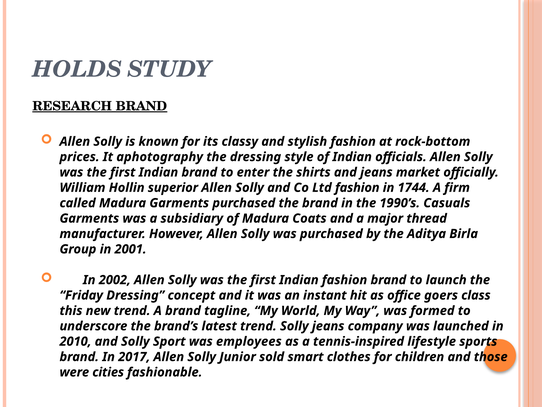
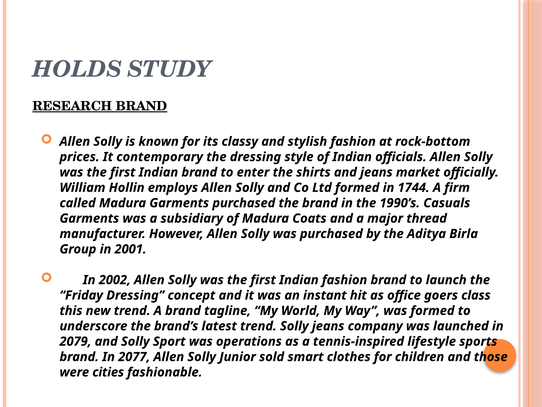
aphotography: aphotography -> contemporary
superior: superior -> employs
Ltd fashion: fashion -> formed
2010: 2010 -> 2079
employees: employees -> operations
2017: 2017 -> 2077
